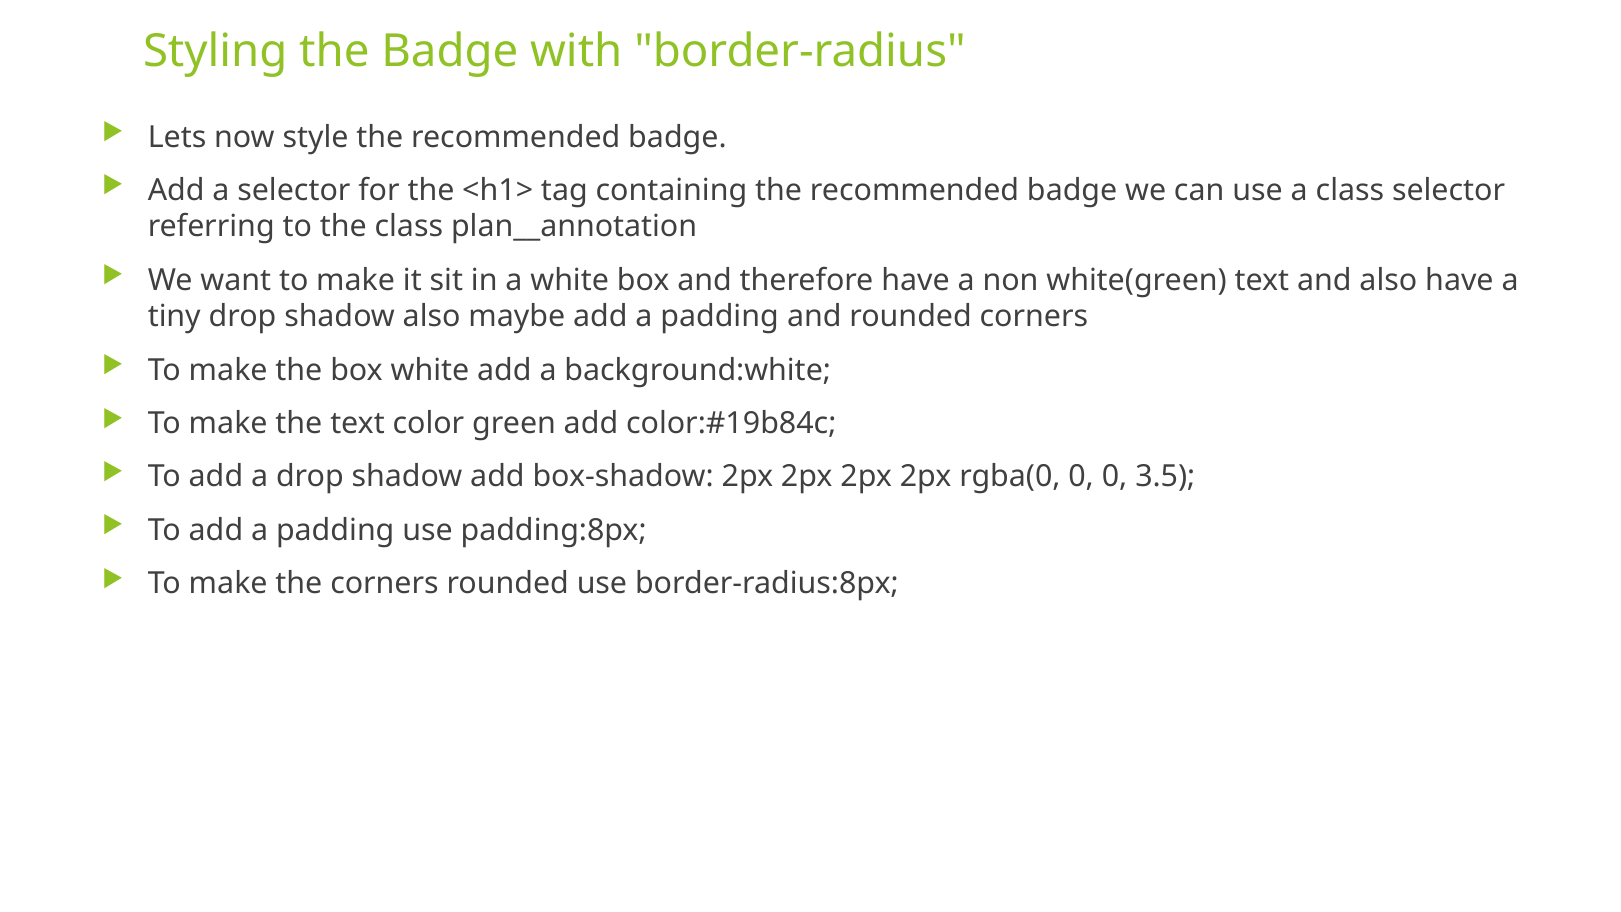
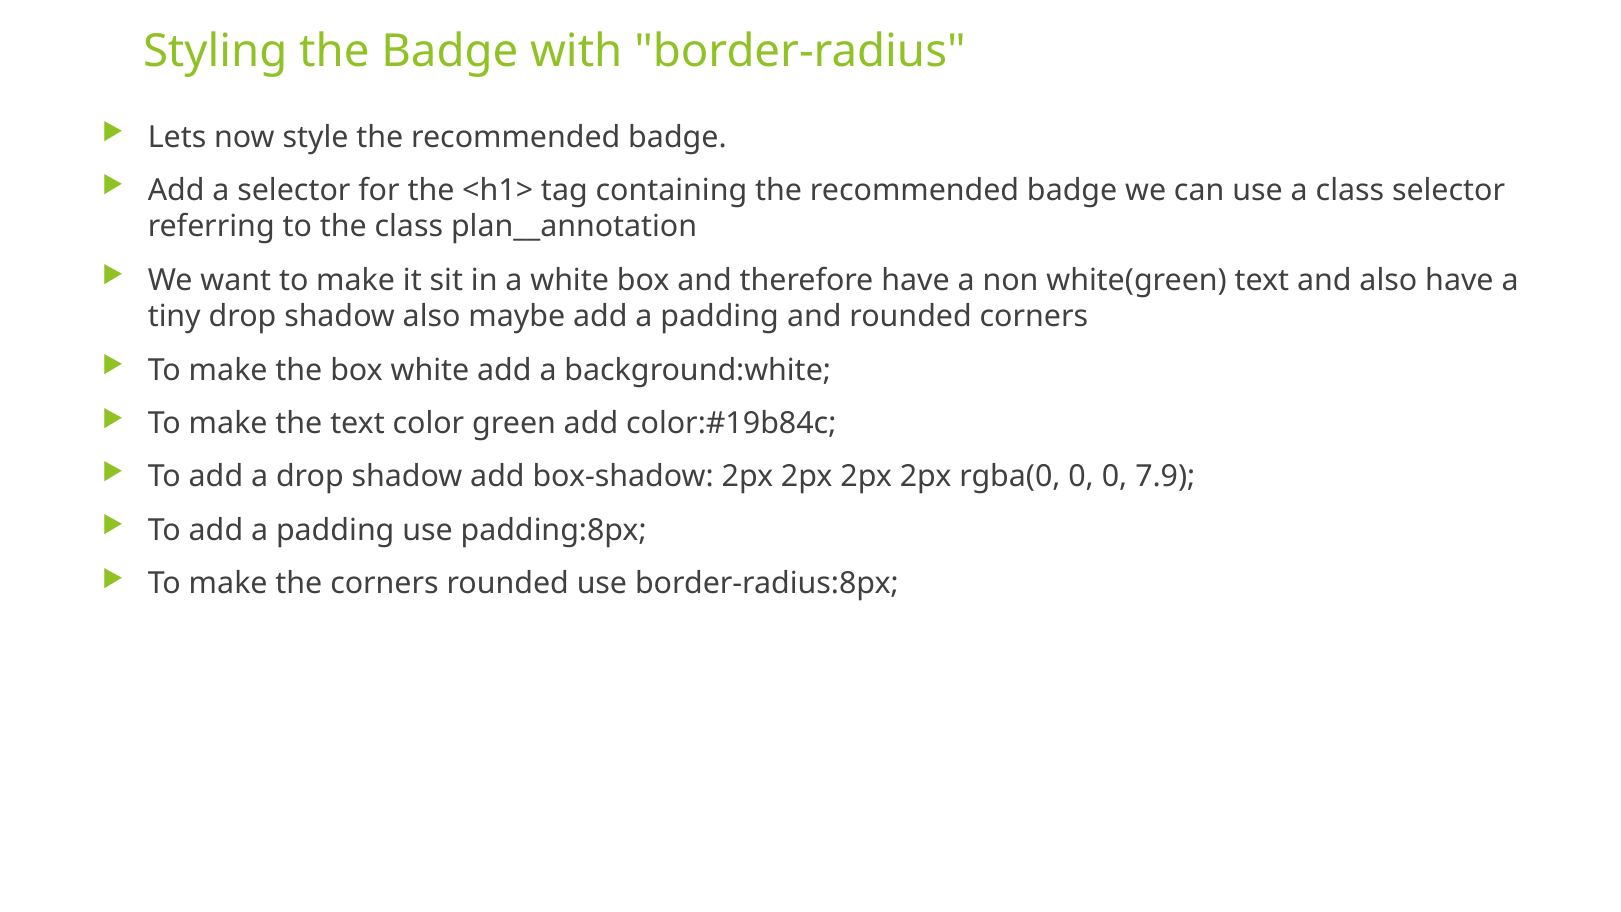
3.5: 3.5 -> 7.9
